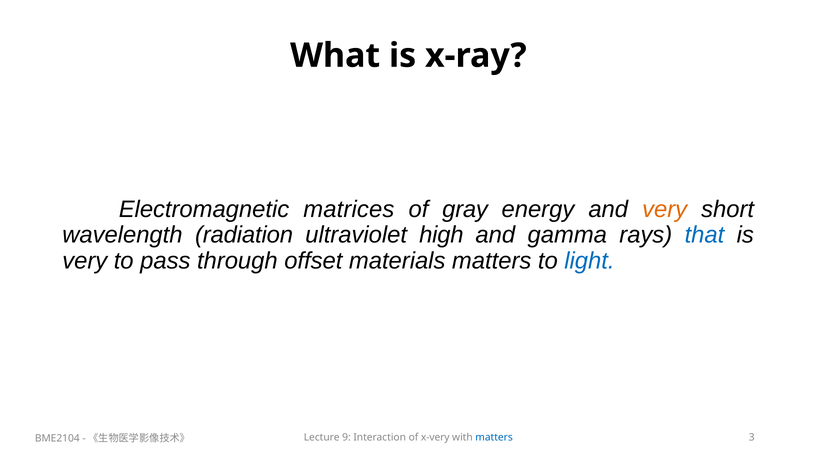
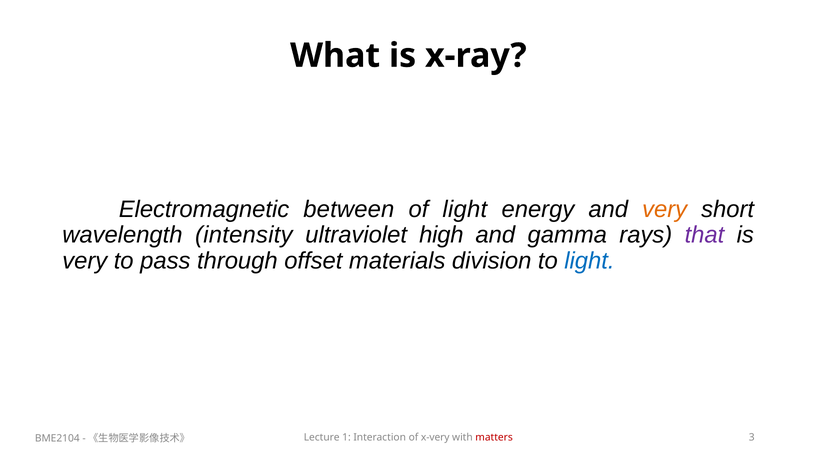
matrices: matrices -> between
of gray: gray -> light
radiation: radiation -> intensity
that colour: blue -> purple
materials matters: matters -> division
9: 9 -> 1
matters at (494, 438) colour: blue -> red
